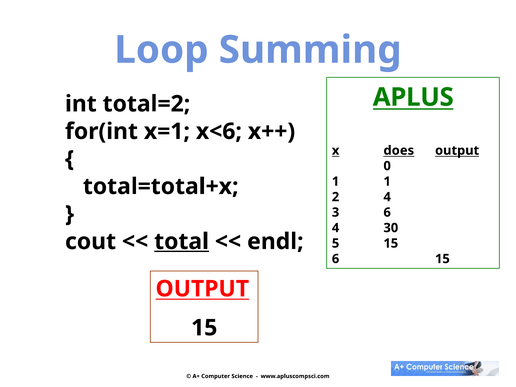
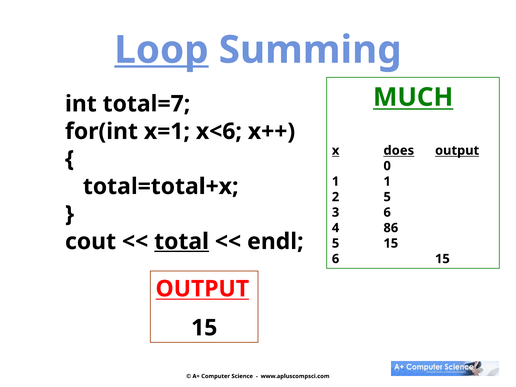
Loop underline: none -> present
APLUS: APLUS -> MUCH
total=2: total=2 -> total=7
2 4: 4 -> 5
30: 30 -> 86
